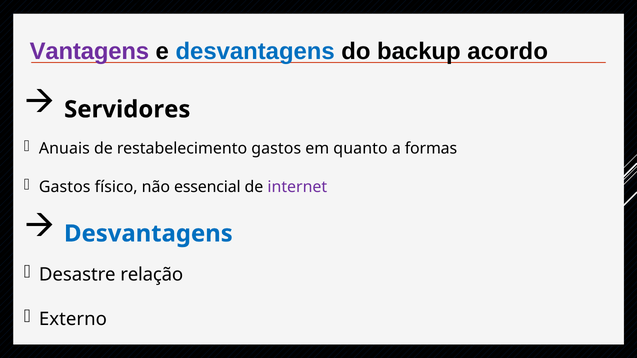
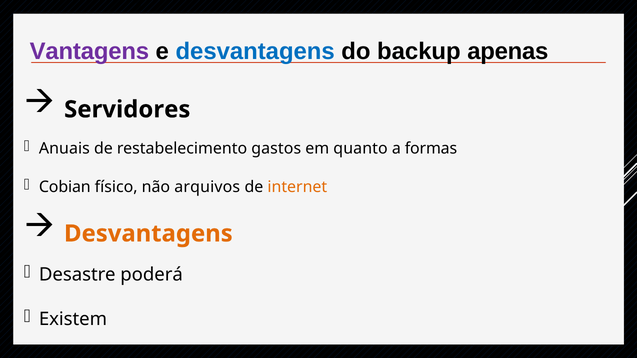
acordo: acordo -> apenas
Gastos at (65, 187): Gastos -> Cobian
essencial: essencial -> arquivos
internet colour: purple -> orange
Desvantagens at (148, 234) colour: blue -> orange
relação: relação -> poderá
Externo: Externo -> Existem
